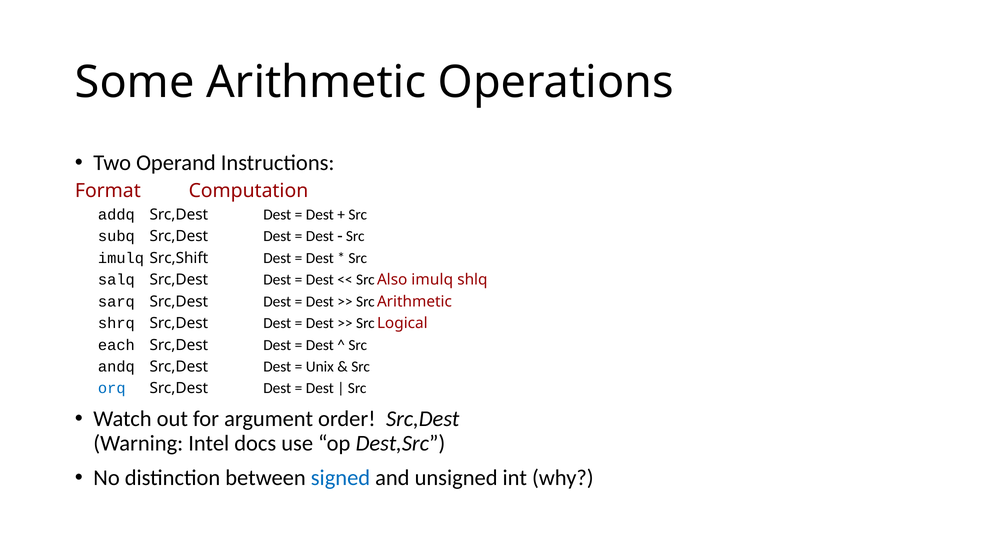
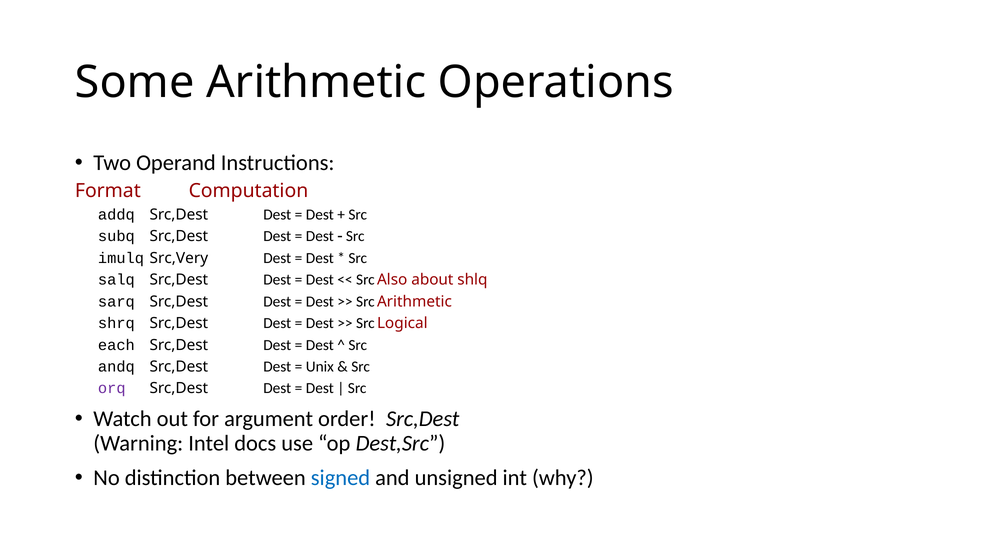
Src,Shift: Src,Shift -> Src,Very
imulq at (432, 280): imulq -> about
orq colour: blue -> purple
